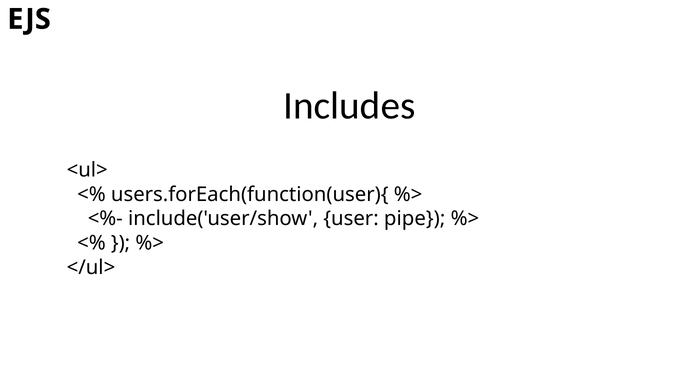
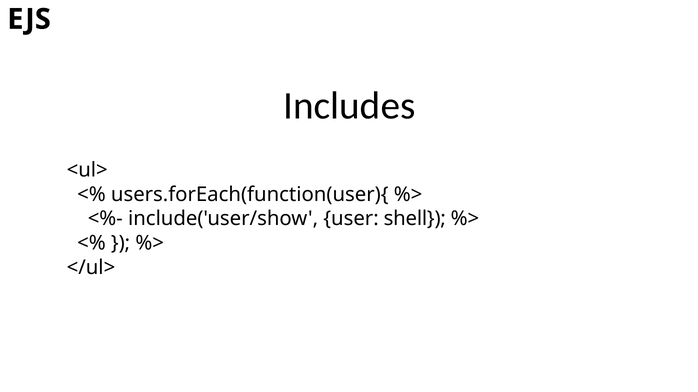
pipe: pipe -> shell
